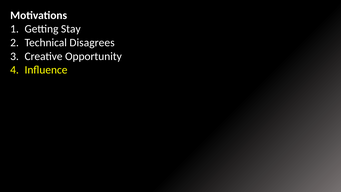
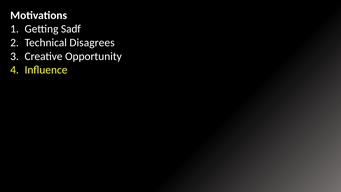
Stay: Stay -> Sadf
